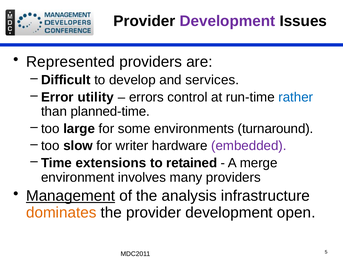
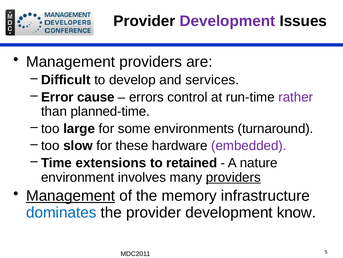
Represented at (70, 62): Represented -> Management
utility: utility -> cause
rather colour: blue -> purple
writer: writer -> these
merge: merge -> nature
providers at (233, 177) underline: none -> present
analysis: analysis -> memory
dominates colour: orange -> blue
open: open -> know
